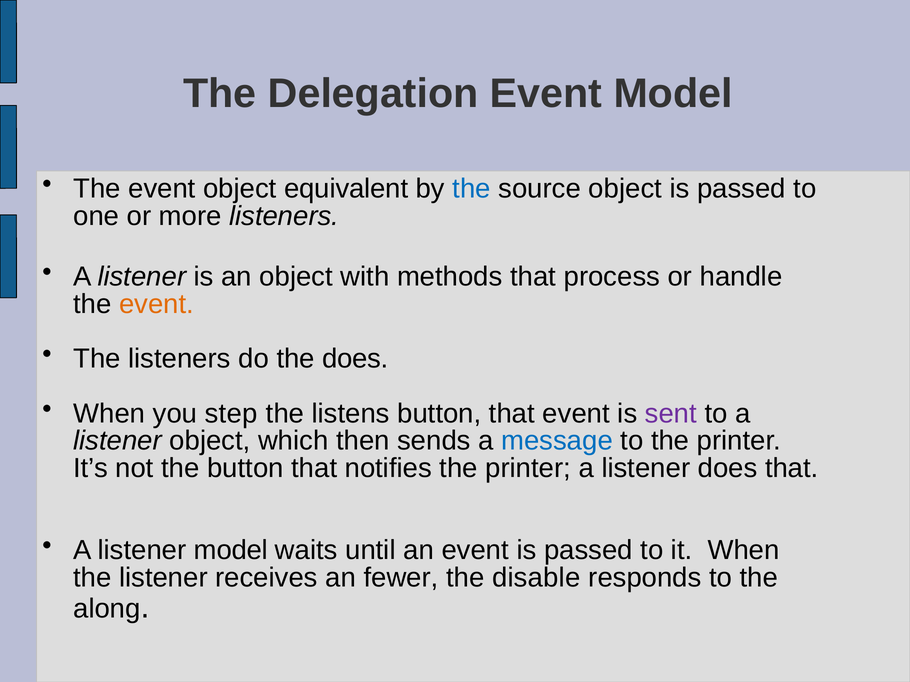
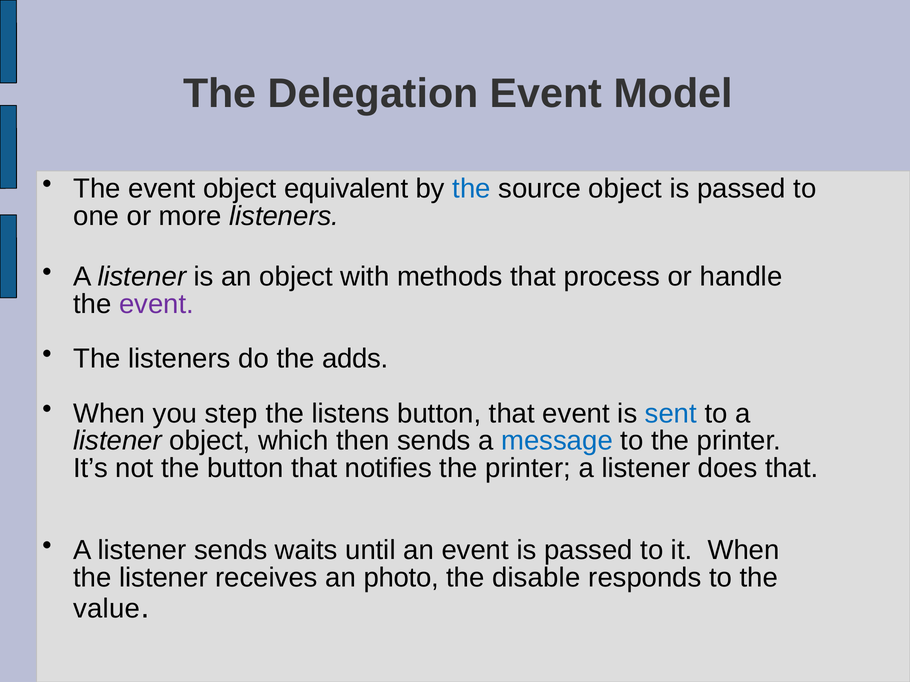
event at (157, 304) colour: orange -> purple
the does: does -> adds
sent colour: purple -> blue
listener model: model -> sends
fewer: fewer -> photo
along: along -> value
